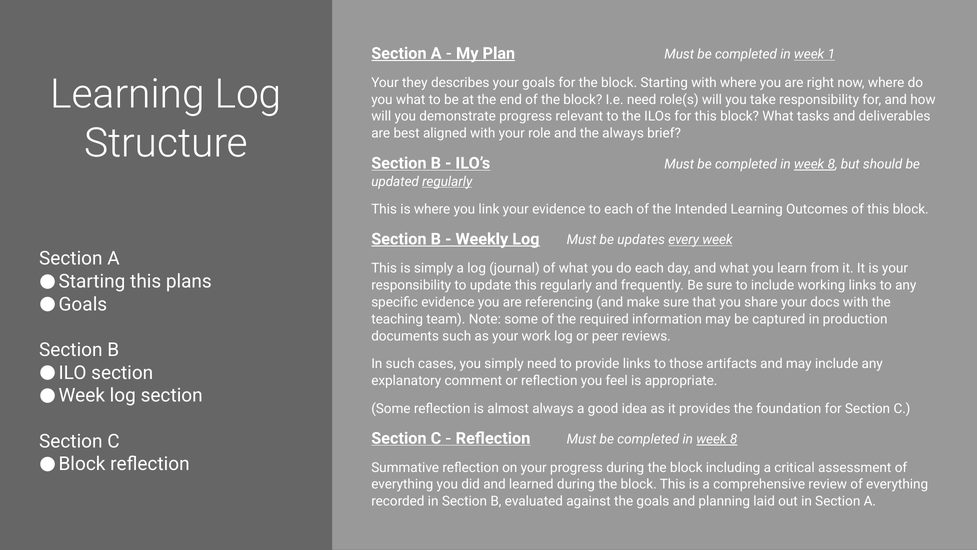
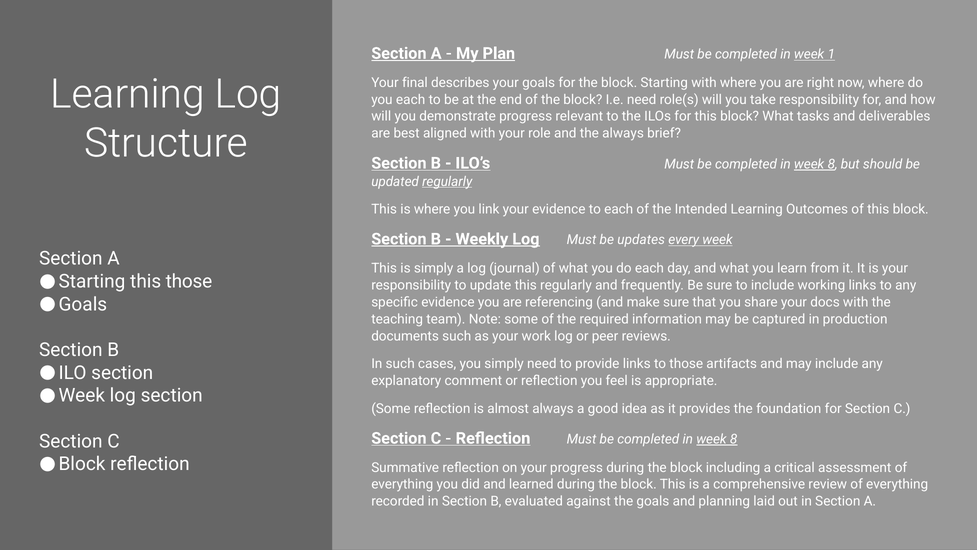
they: they -> final
you what: what -> each
this plans: plans -> those
